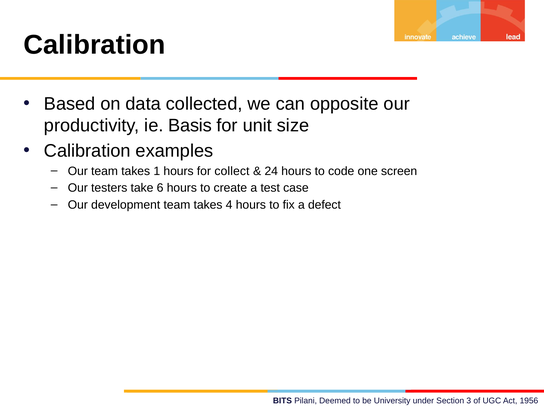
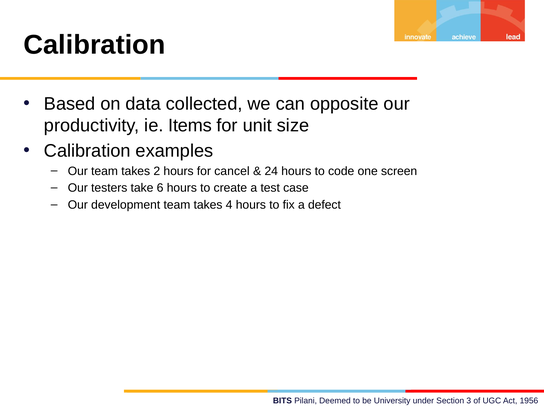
Basis: Basis -> Items
1: 1 -> 2
collect: collect -> cancel
